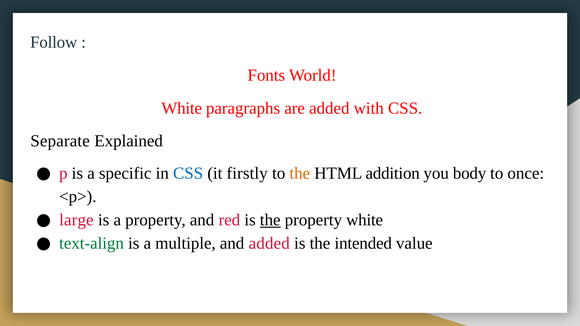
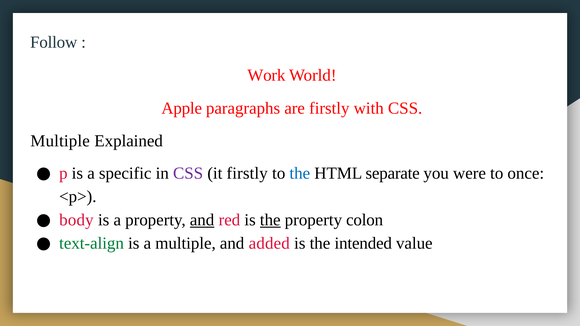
Fonts: Fonts -> Work
White at (182, 108): White -> Apple
are added: added -> firstly
Separate at (60, 141): Separate -> Multiple
CSS at (188, 173) colour: blue -> purple
the at (300, 173) colour: orange -> blue
addition: addition -> separate
body: body -> were
large: large -> body
and at (202, 220) underline: none -> present
property white: white -> colon
